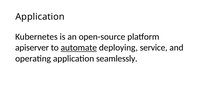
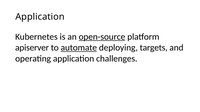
open-source underline: none -> present
service: service -> targets
seamlessly: seamlessly -> challenges
